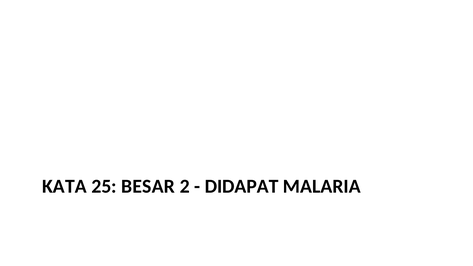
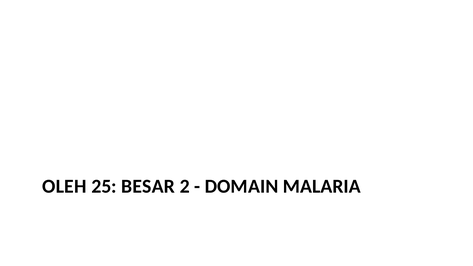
KATA: KATA -> OLEH
DIDAPAT: DIDAPAT -> DOMAIN
